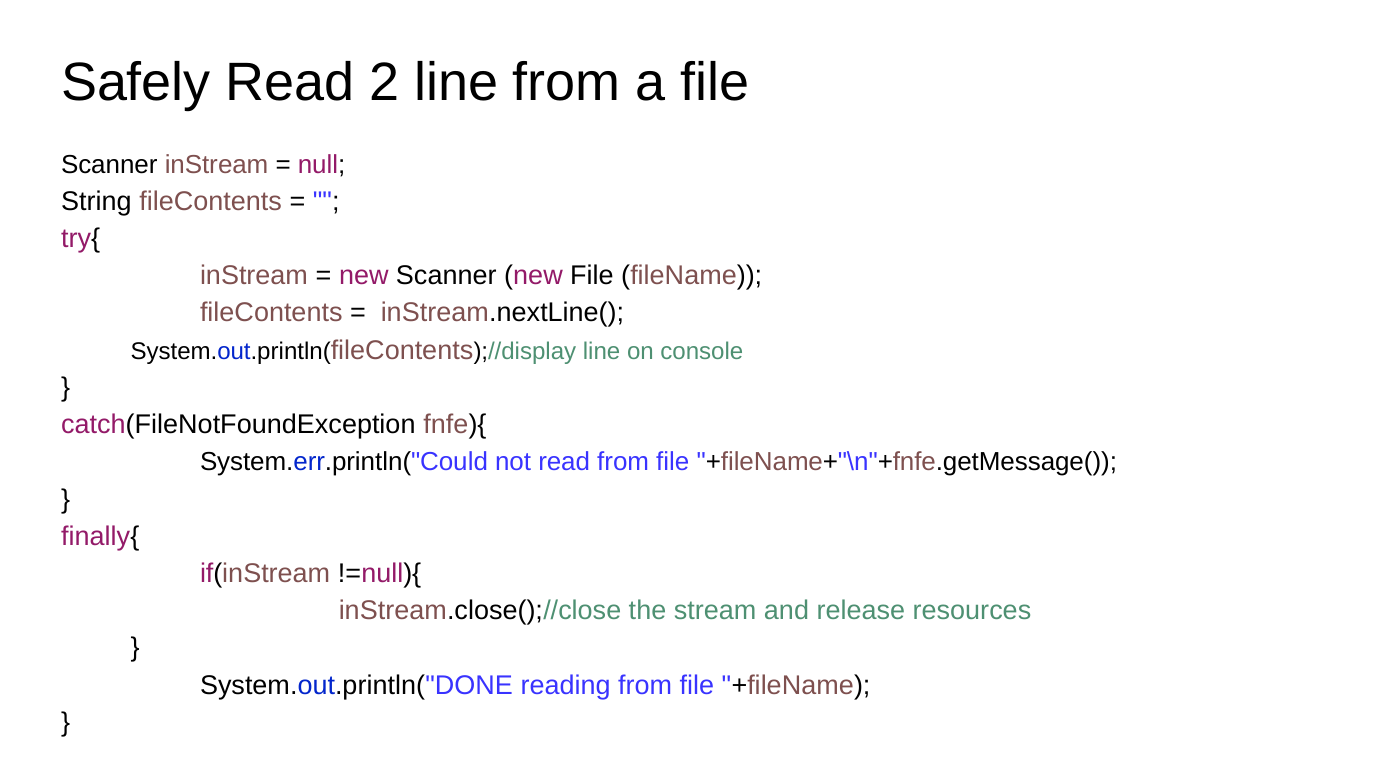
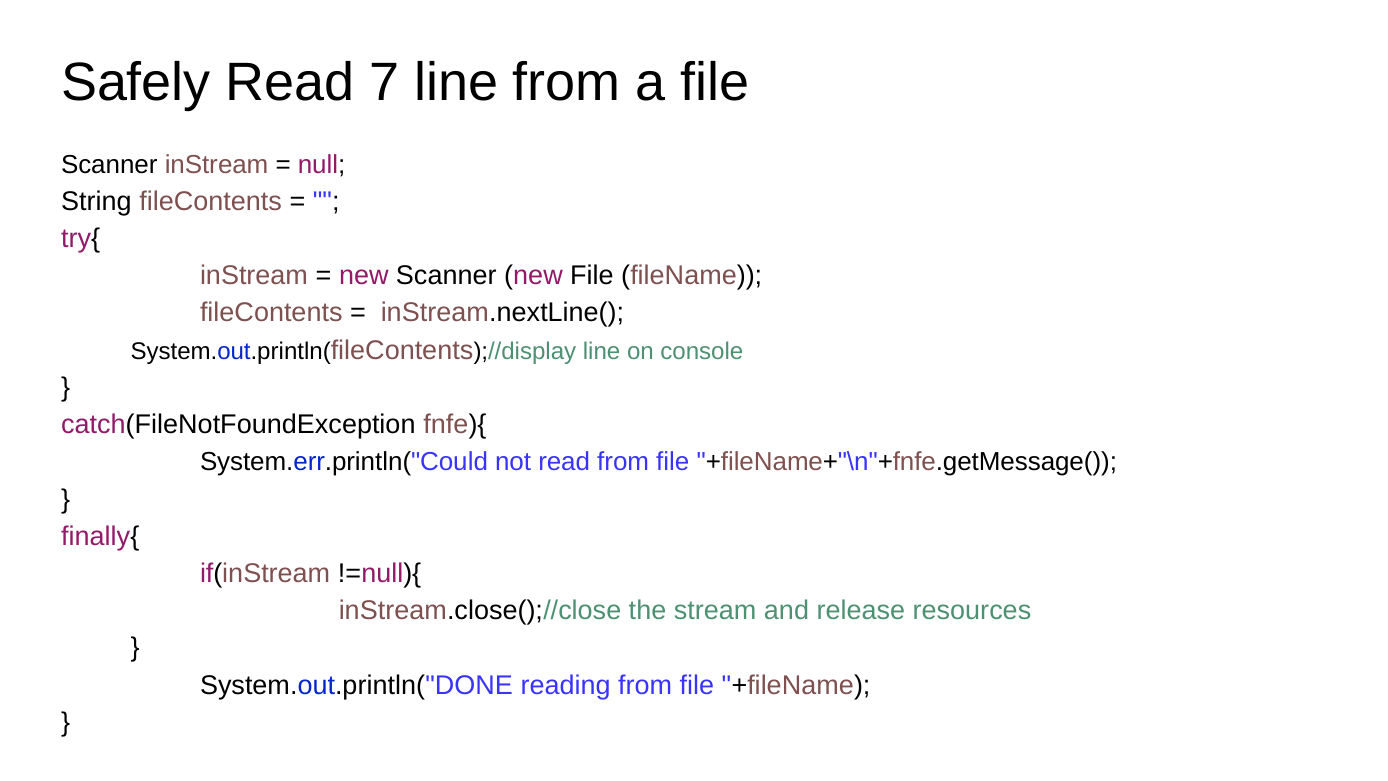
2: 2 -> 7
